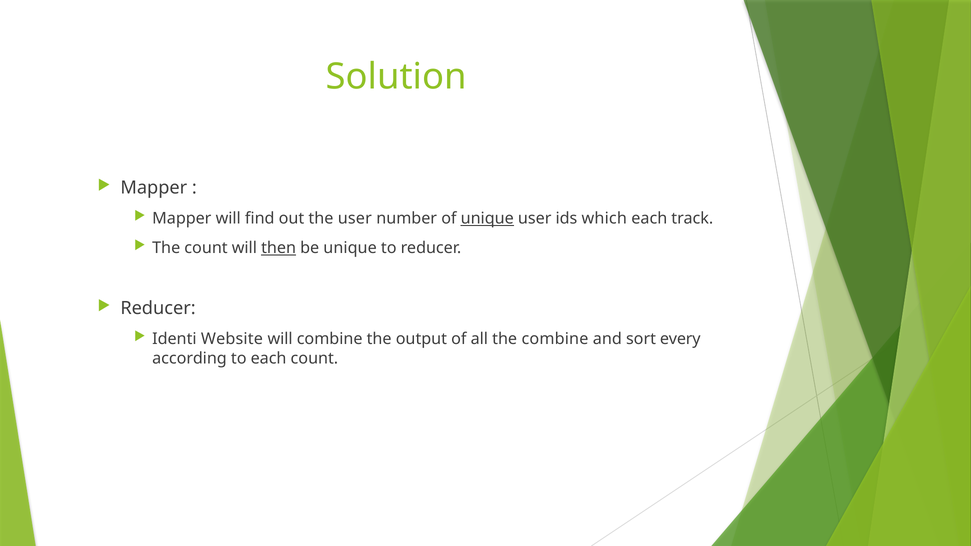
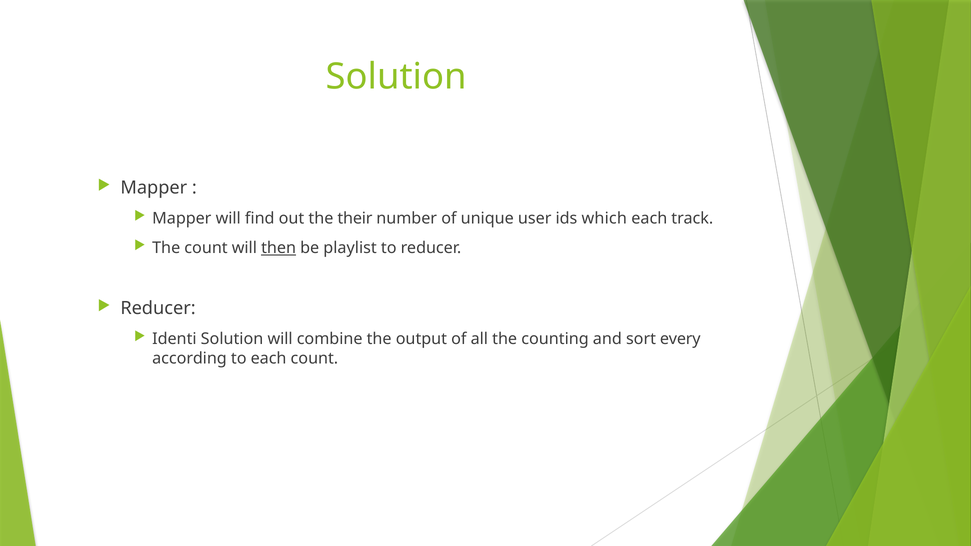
the user: user -> their
unique at (487, 219) underline: present -> none
be unique: unique -> playlist
Identi Website: Website -> Solution
the combine: combine -> counting
